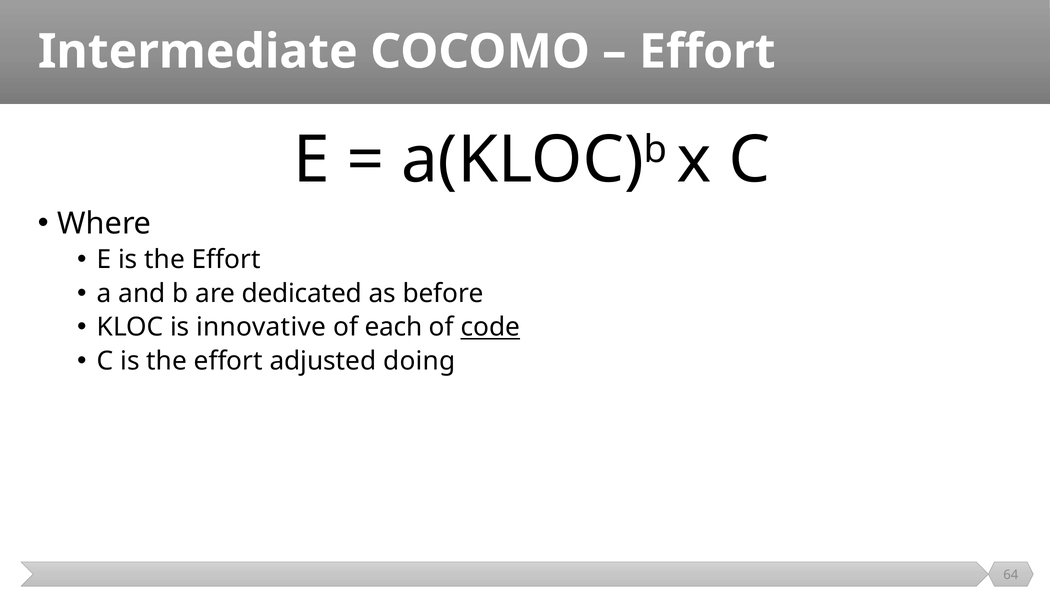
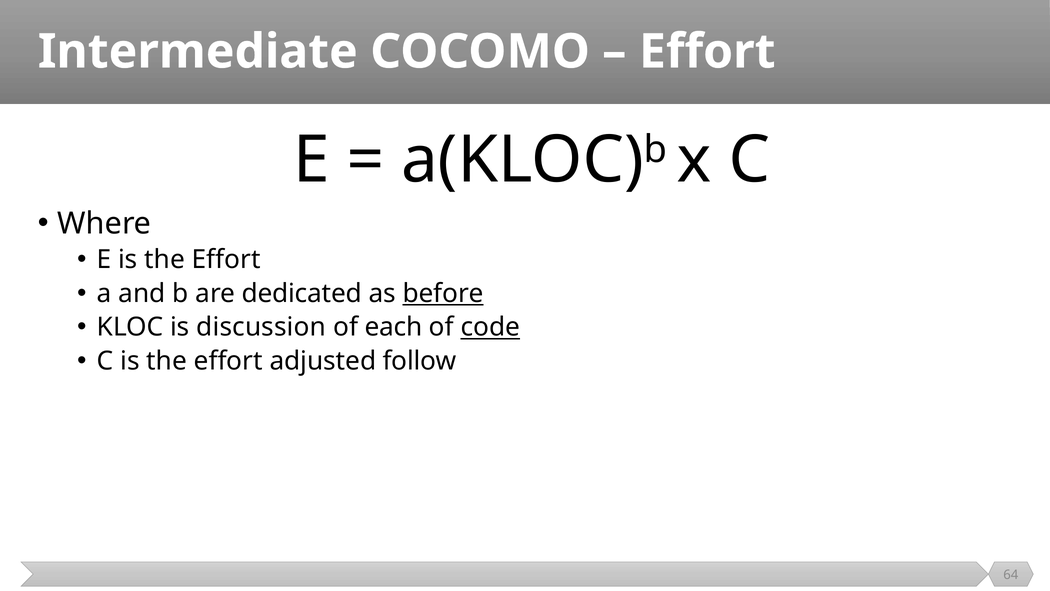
before underline: none -> present
innovative: innovative -> discussion
doing: doing -> follow
